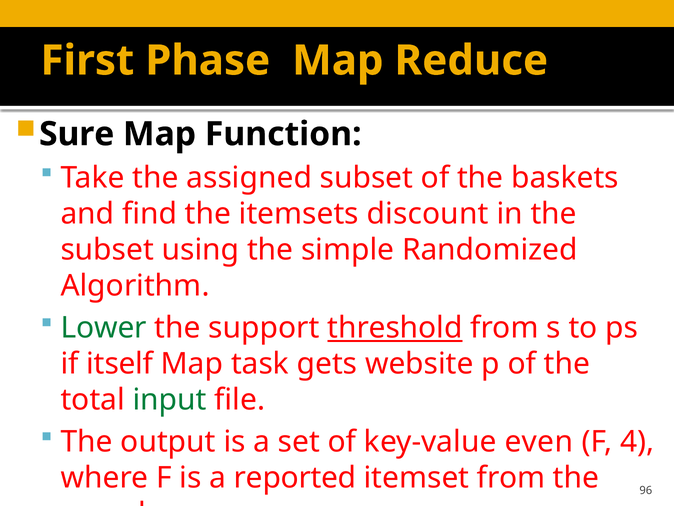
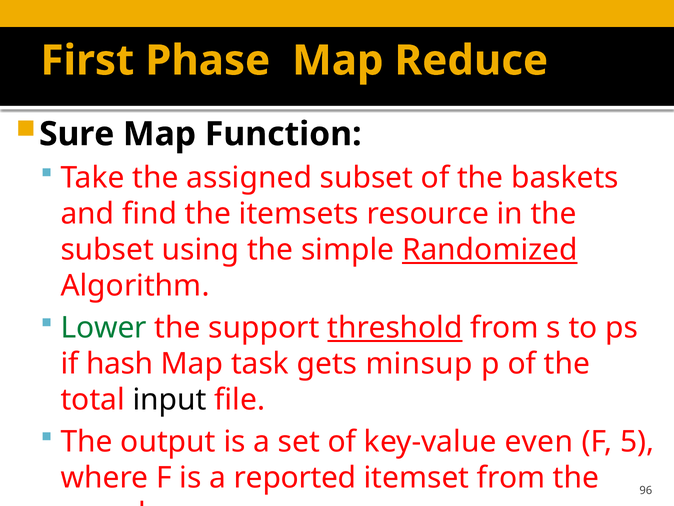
discount: discount -> resource
Randomized underline: none -> present
itself: itself -> hash
website: website -> minsup
input colour: green -> black
4: 4 -> 5
